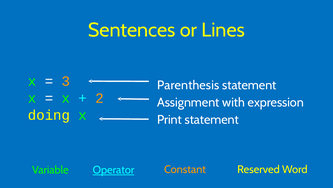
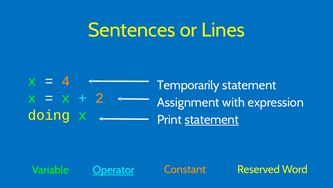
3: 3 -> 4
Parenthesis: Parenthesis -> Temporarily
statement at (212, 119) underline: none -> present
